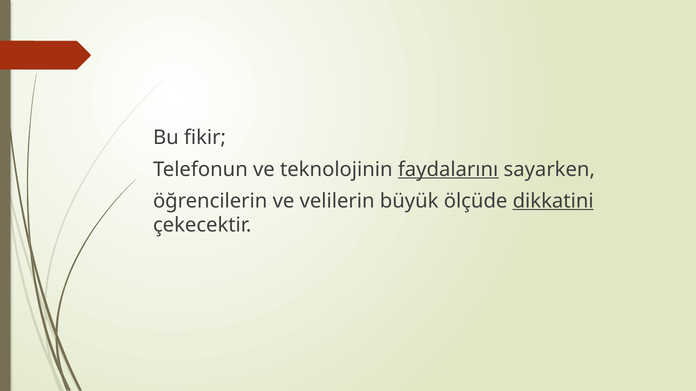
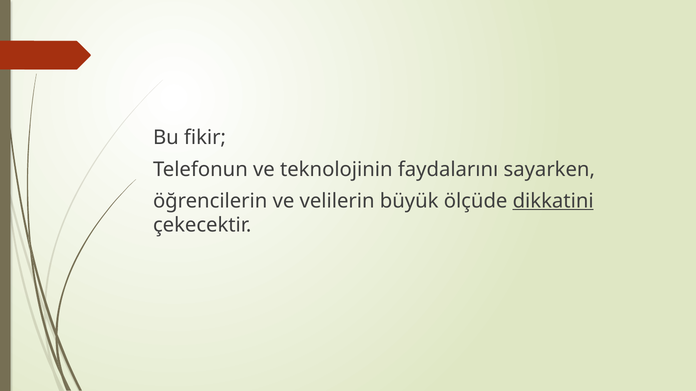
faydalarını underline: present -> none
